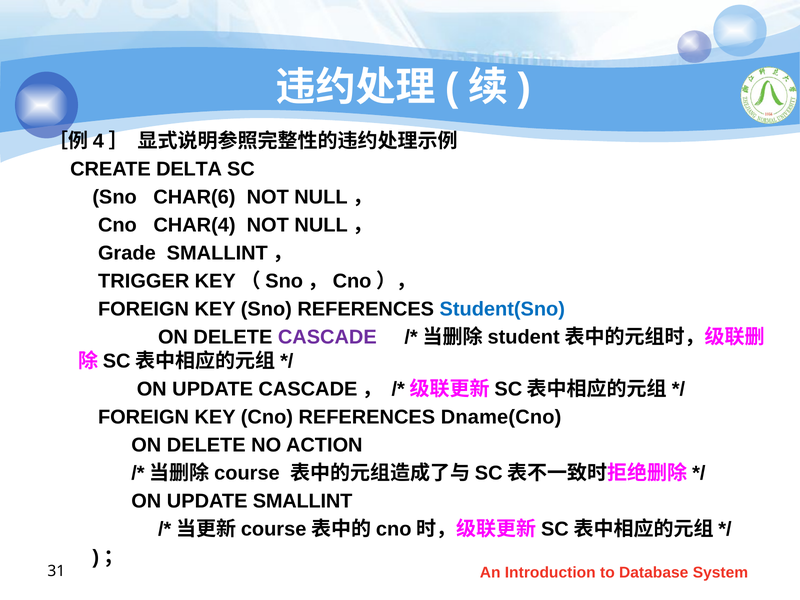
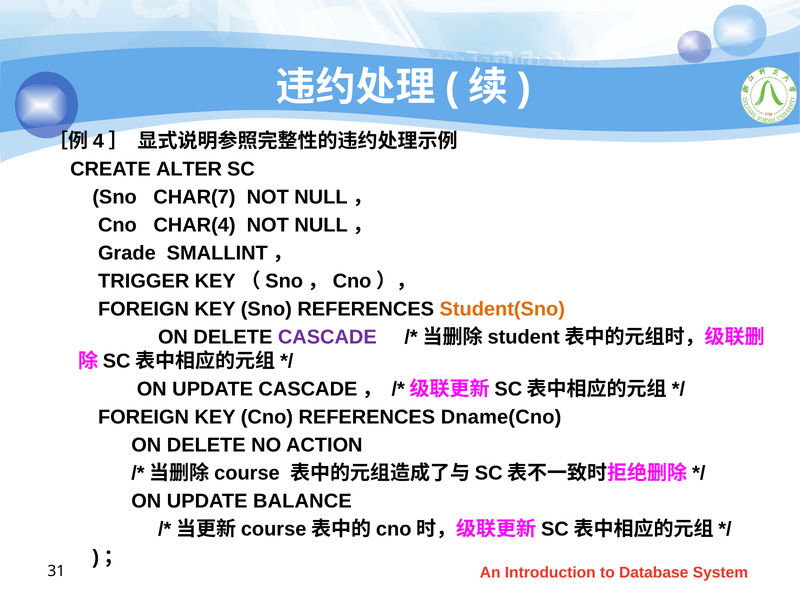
DELTA: DELTA -> ALTER
CHAR(6: CHAR(6 -> CHAR(7
Student(Sno colour: blue -> orange
UPDATE SMALLINT: SMALLINT -> BALANCE
